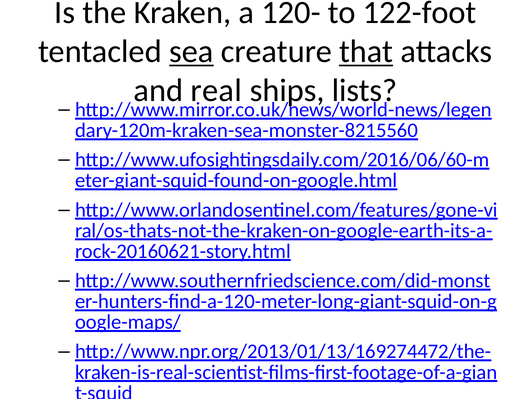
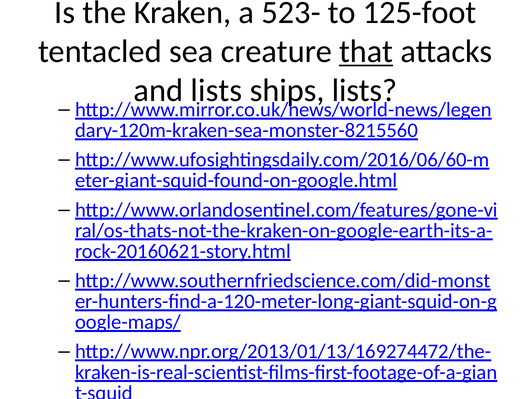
120-: 120- -> 523-
122-foot: 122-foot -> 125-foot
sea underline: present -> none
and real: real -> lists
